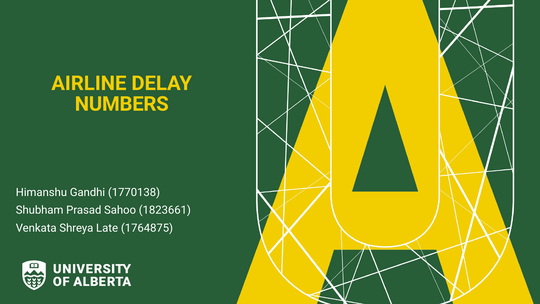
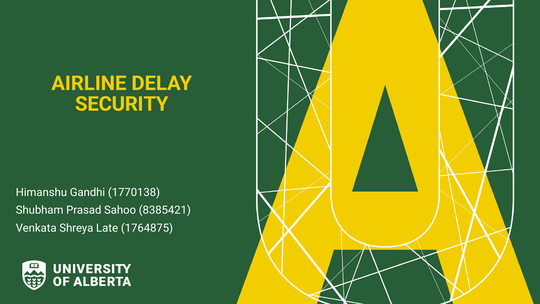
NUMBERS: NUMBERS -> SECURITY
1823661: 1823661 -> 8385421
